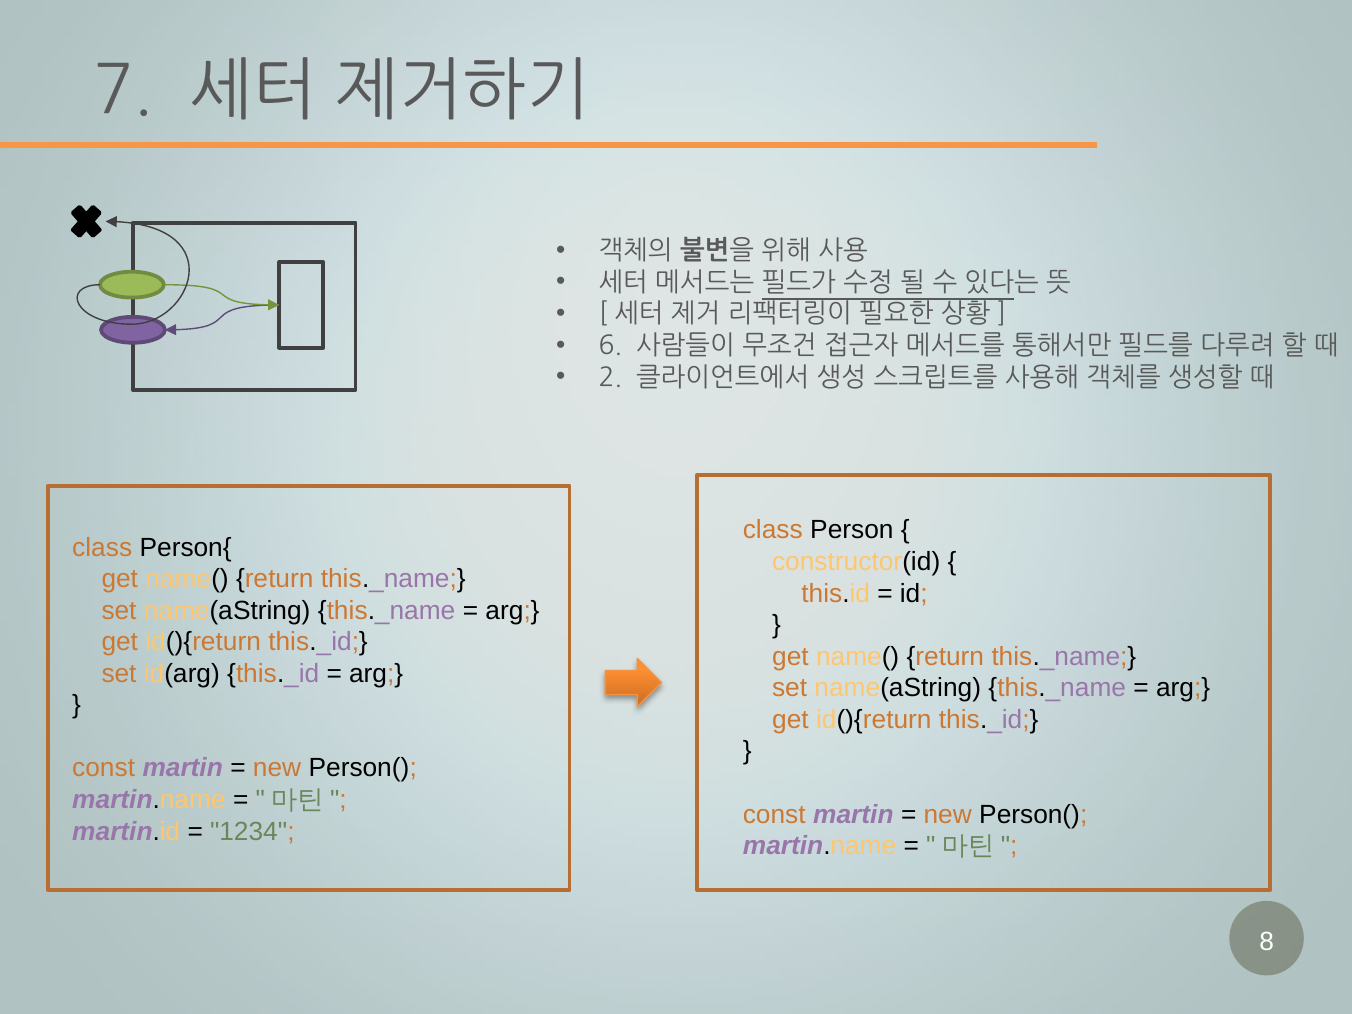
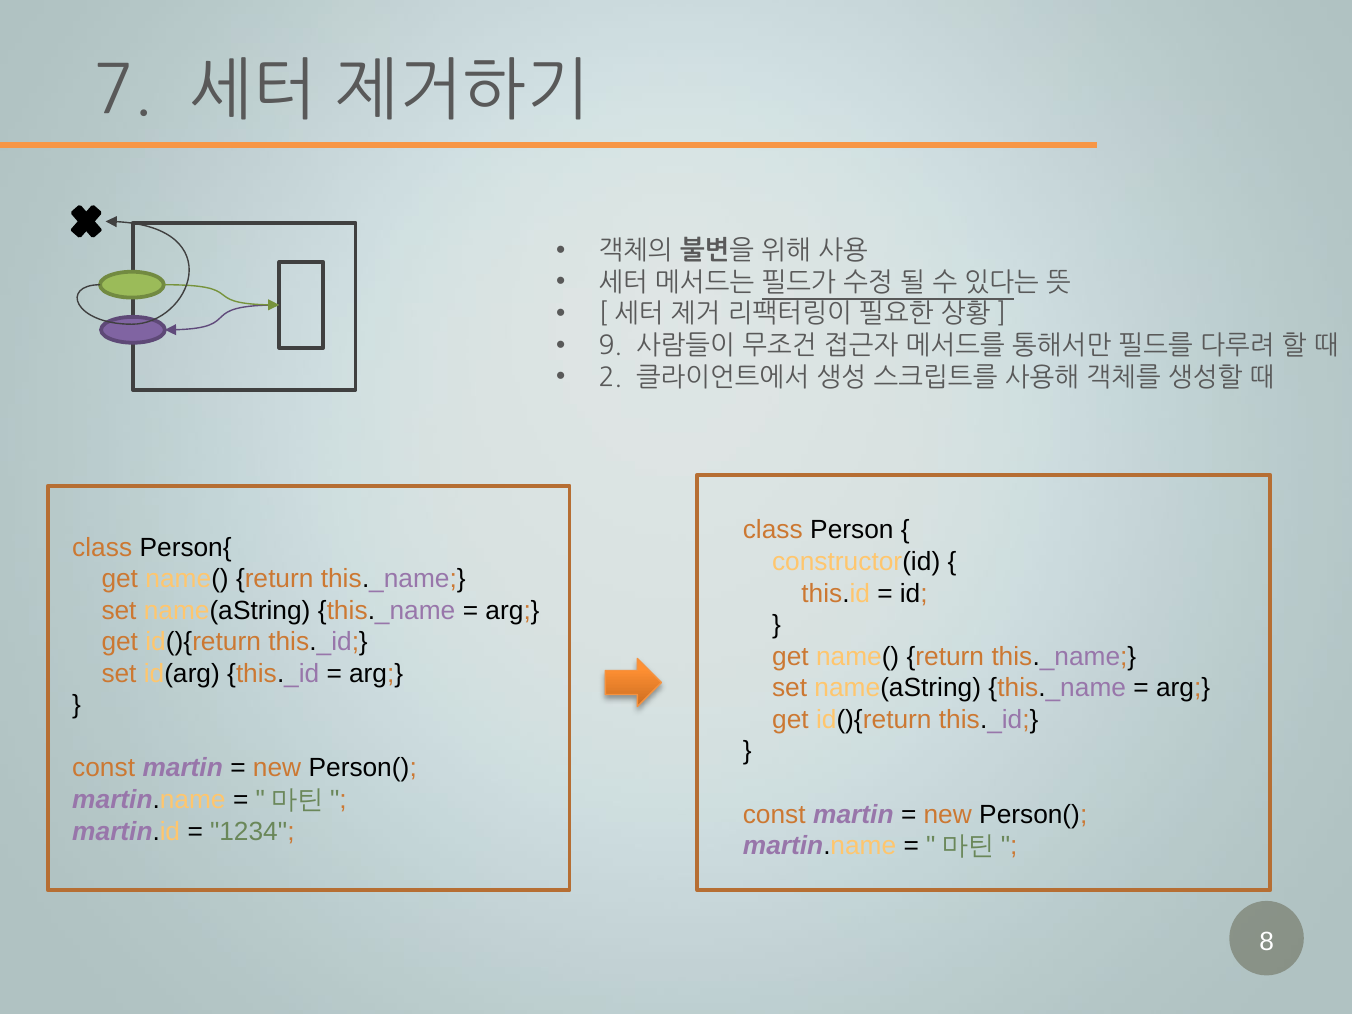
6: 6 -> 9
